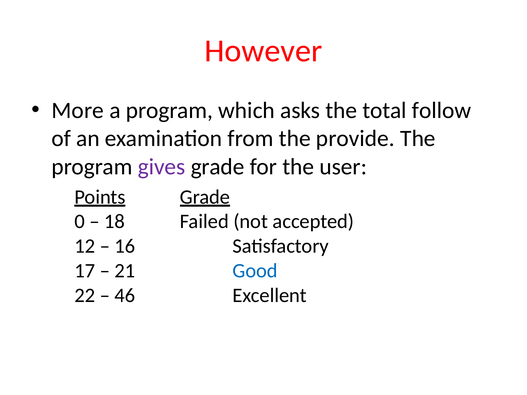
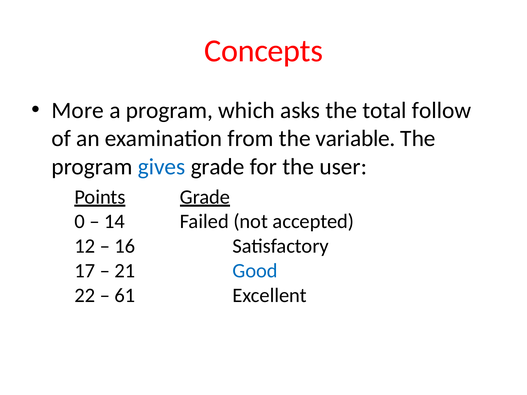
However: However -> Concepts
provide: provide -> variable
gives colour: purple -> blue
18: 18 -> 14
46: 46 -> 61
